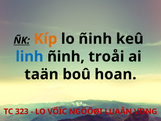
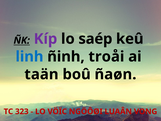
Kíp colour: orange -> purple
lo ñinh: ñinh -> saép
hoan: hoan -> ñaøn
